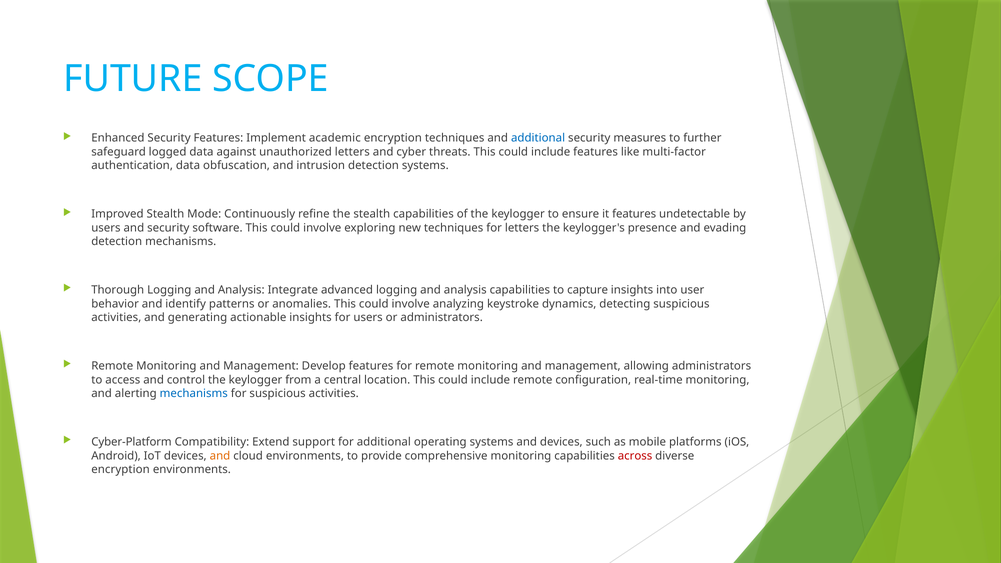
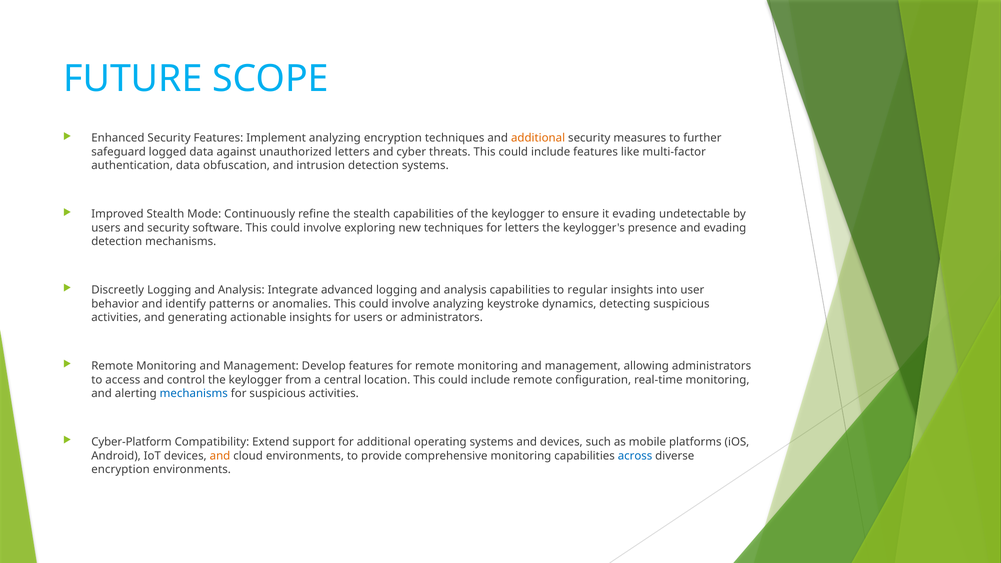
Implement academic: academic -> analyzing
additional at (538, 138) colour: blue -> orange
it features: features -> evading
Thorough: Thorough -> Discreetly
capture: capture -> regular
across colour: red -> blue
